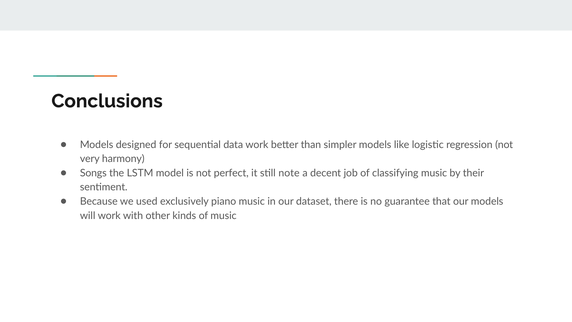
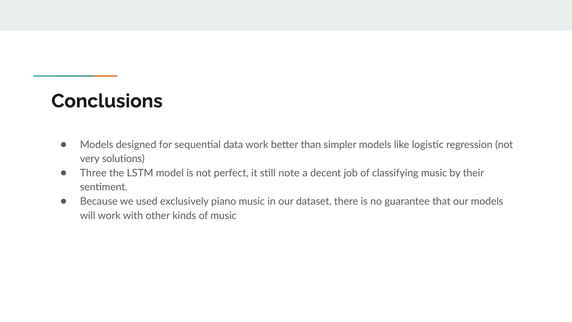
harmony: harmony -> solutions
Songs: Songs -> Three
